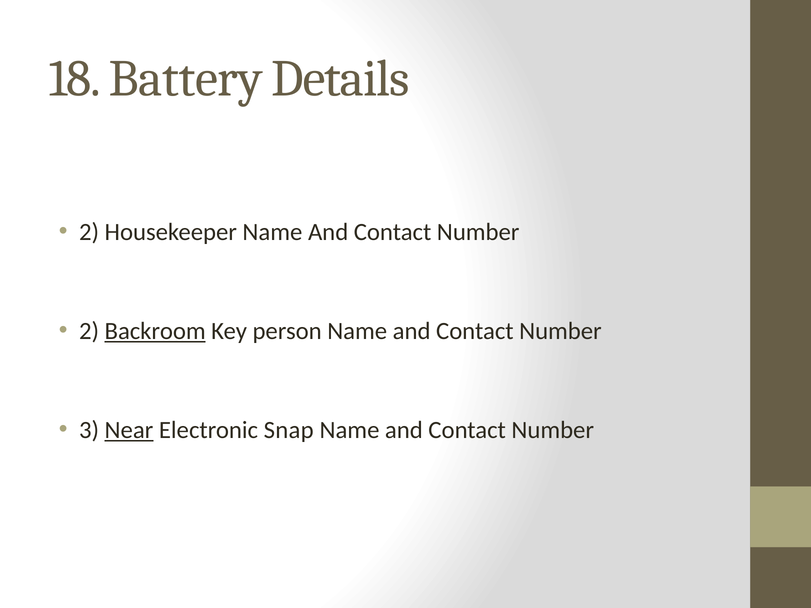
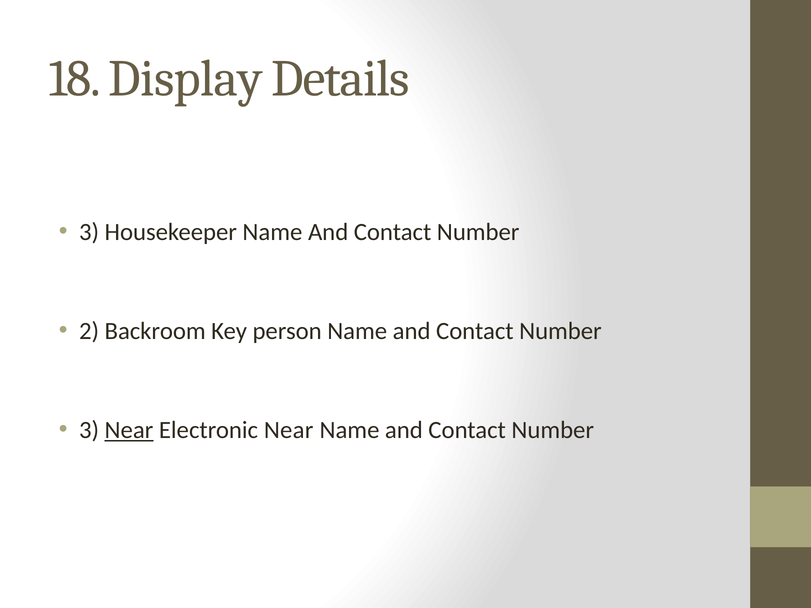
Battery: Battery -> Display
2 at (89, 232): 2 -> 3
Backroom underline: present -> none
Electronic Snap: Snap -> Near
